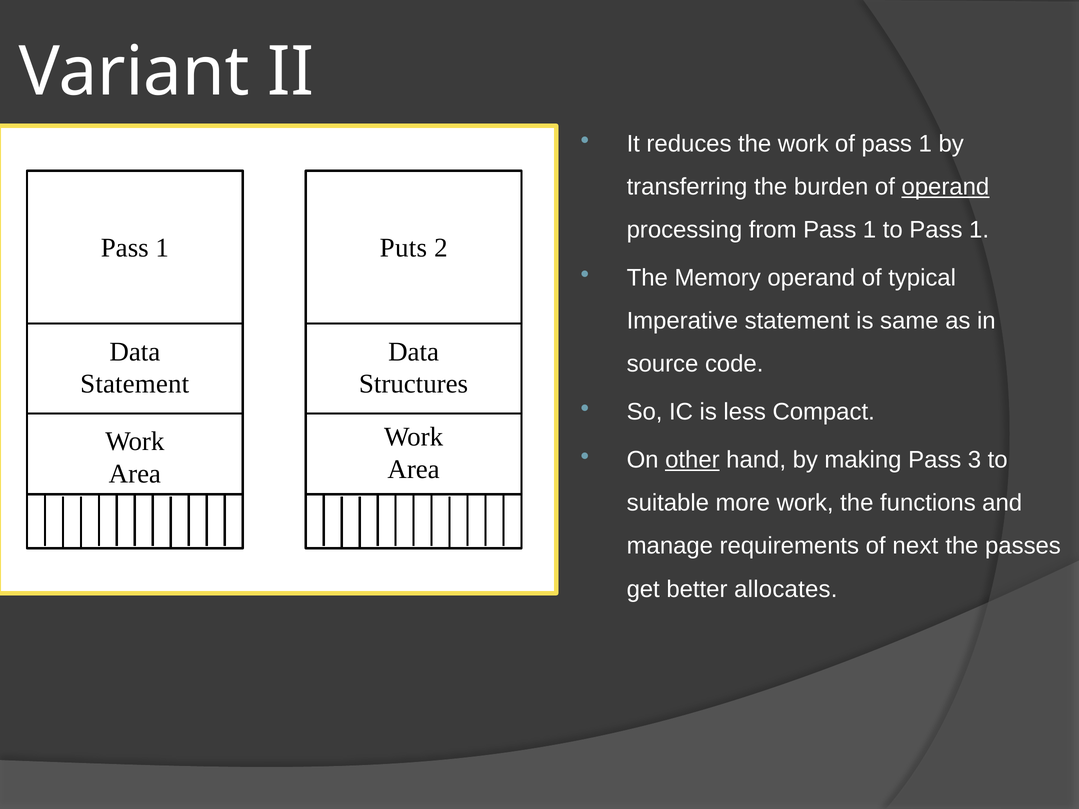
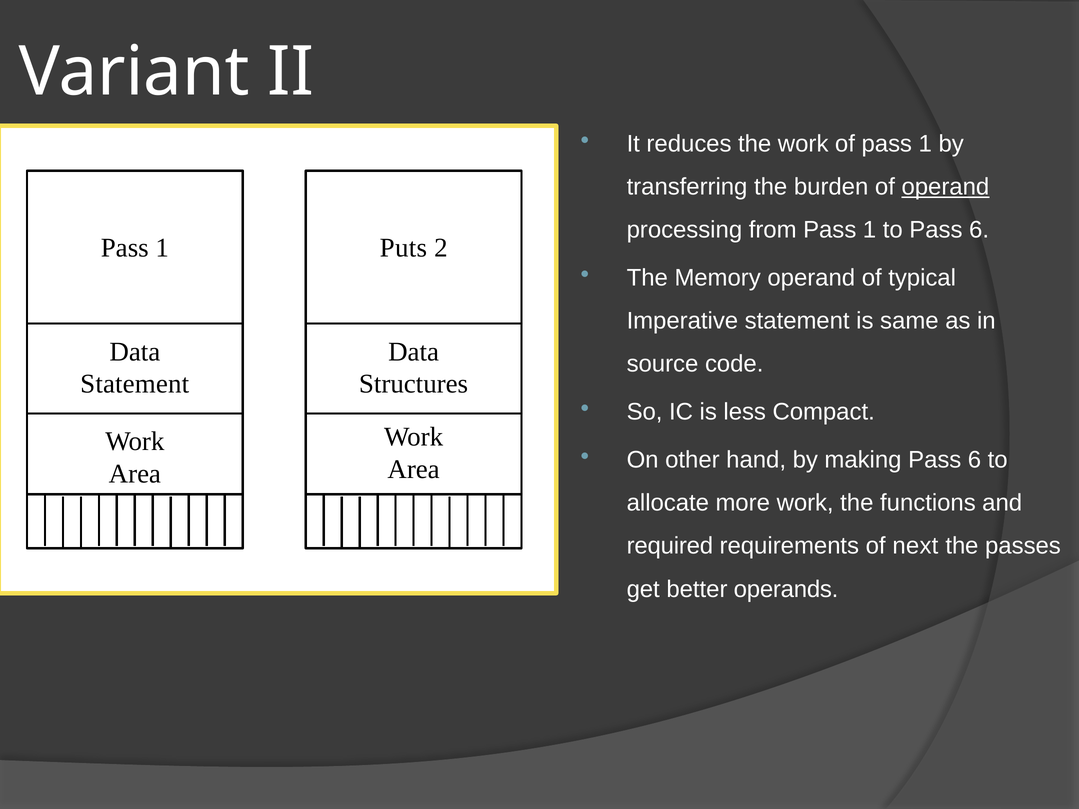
to Pass 1: 1 -> 6
other underline: present -> none
making Pass 3: 3 -> 6
suitable: suitable -> allocate
manage: manage -> required
allocates: allocates -> operands
